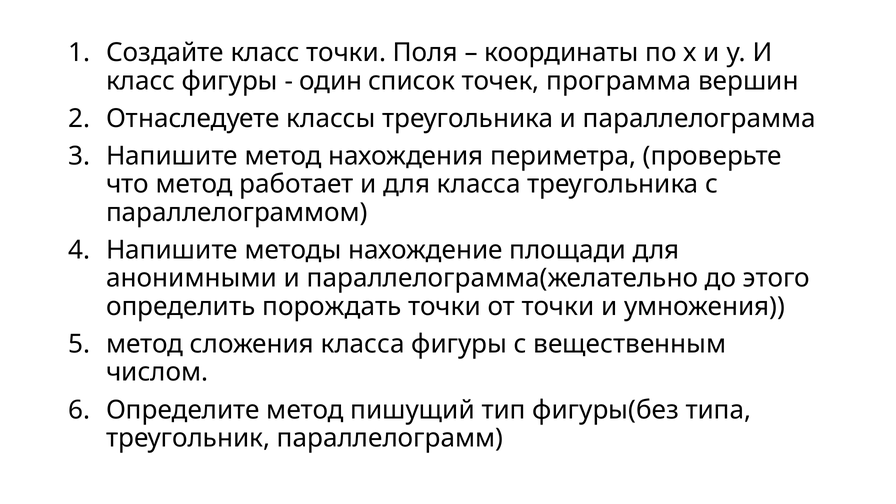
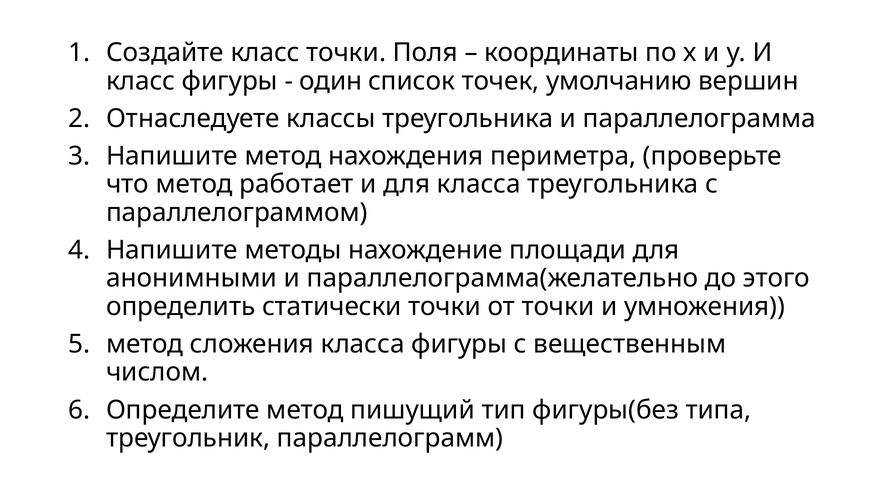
программа: программа -> умолчанию
порождать: порождать -> статически
